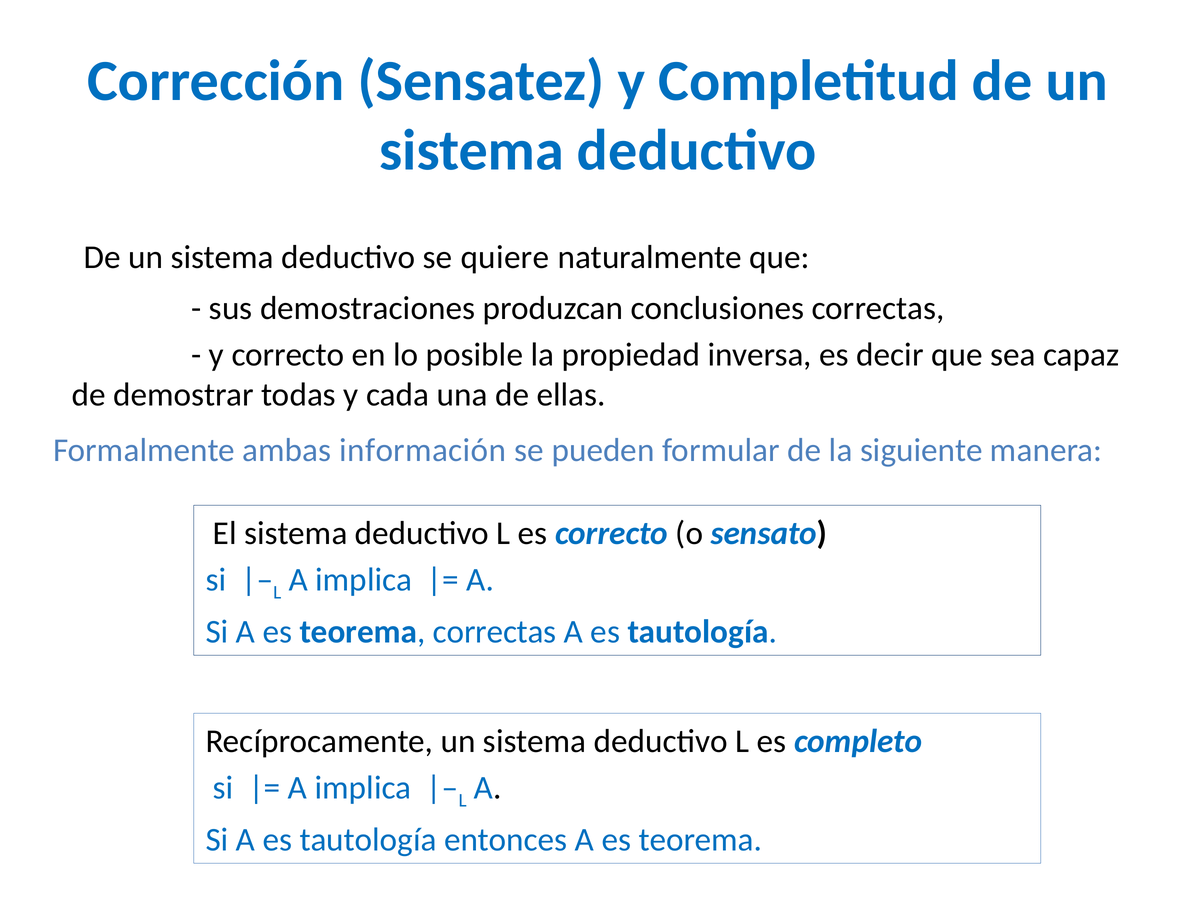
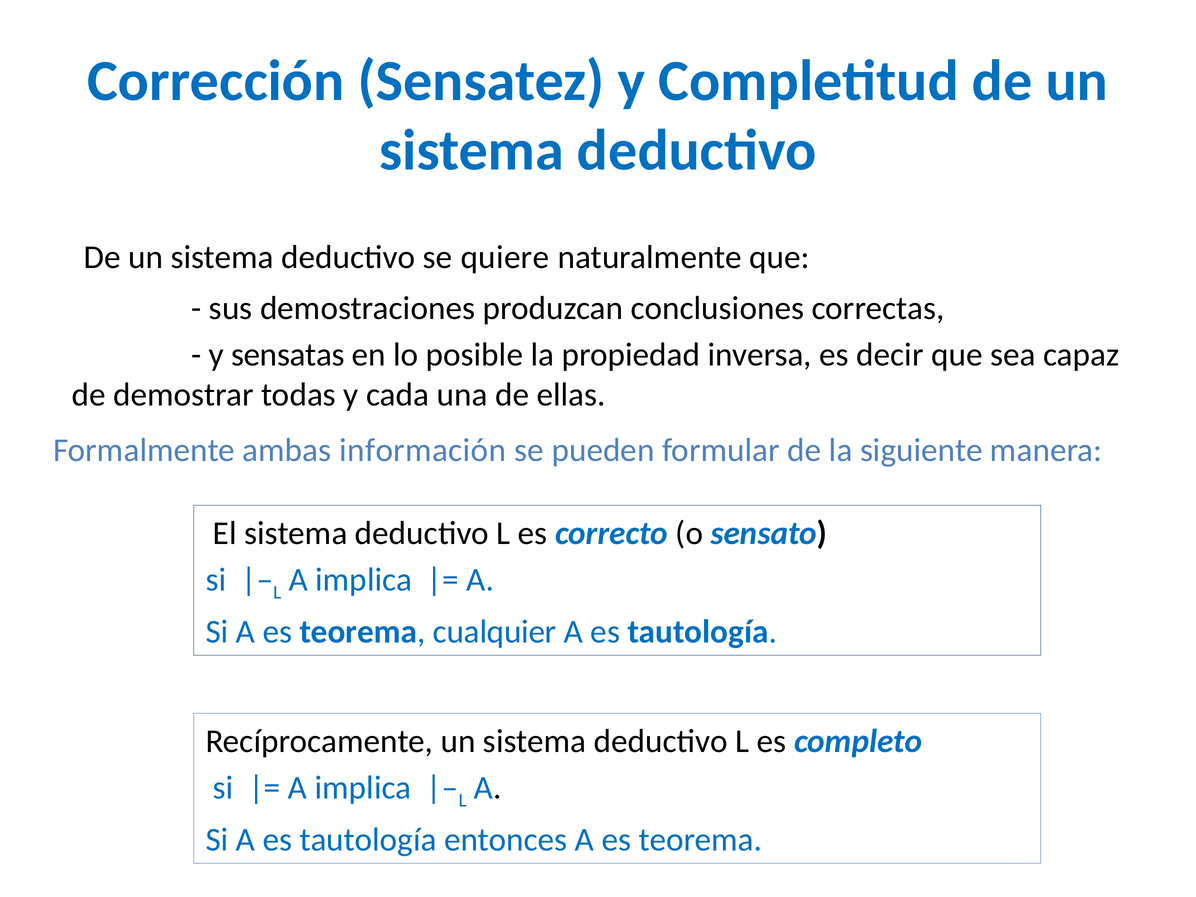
y correcto: correcto -> sensatas
teorema correctas: correctas -> cualquier
